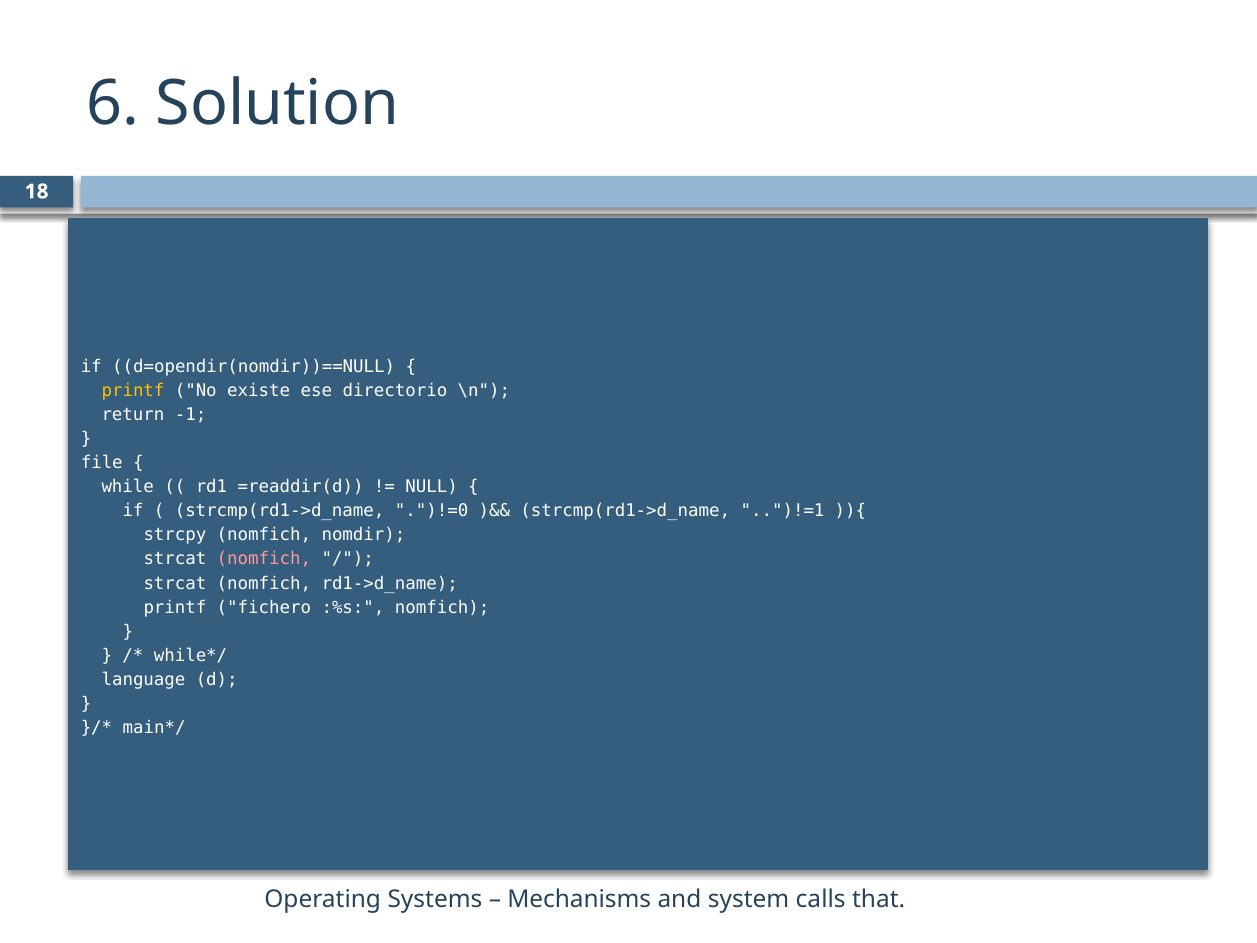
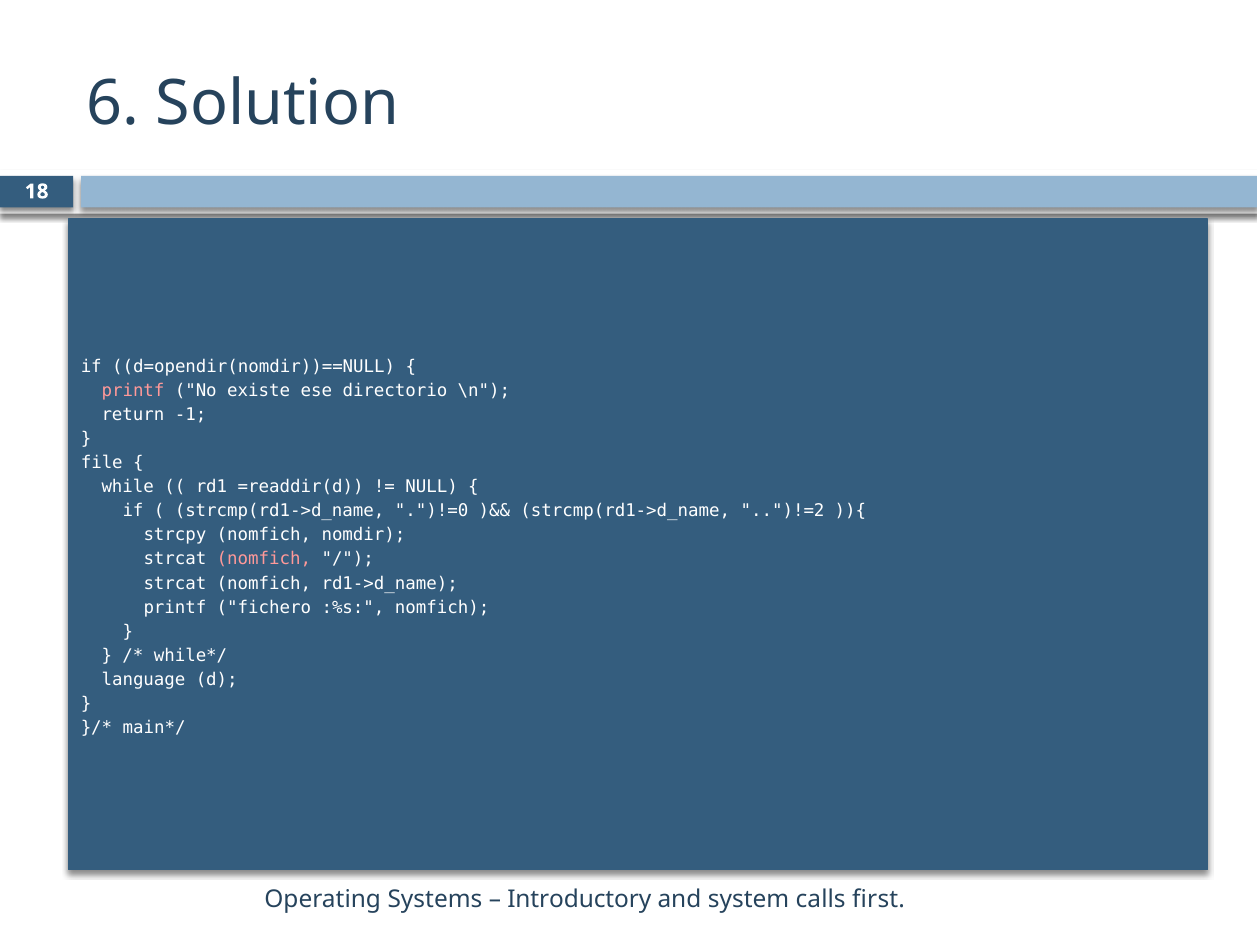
printf at (133, 390) colour: yellow -> pink
..")!=1: ..")!=1 -> ..")!=2
Mechanisms: Mechanisms -> Introductory
that: that -> first
